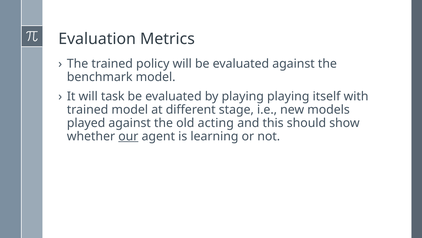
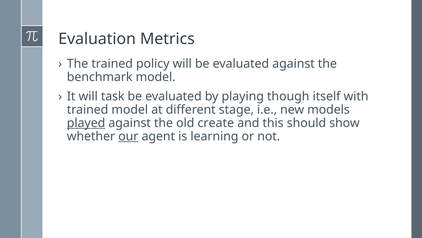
playing playing: playing -> though
played underline: none -> present
acting: acting -> create
